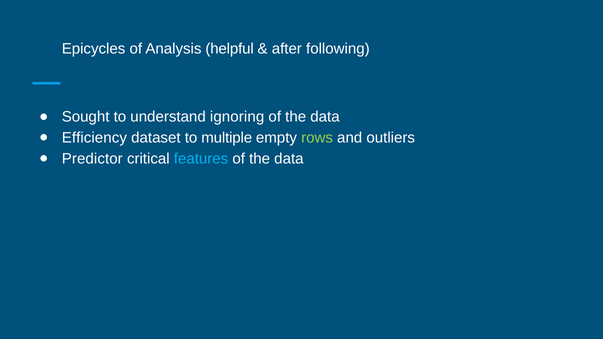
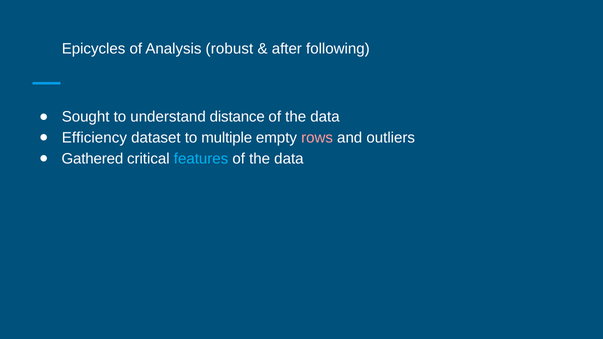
helpful: helpful -> robust
ignoring: ignoring -> distance
rows colour: light green -> pink
Predictor: Predictor -> Gathered
